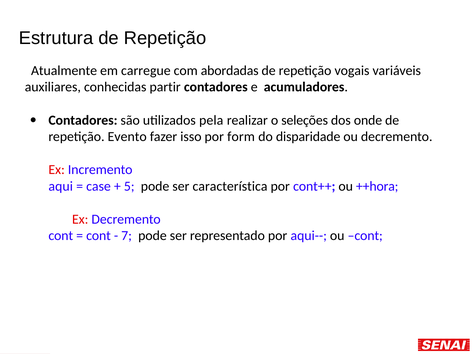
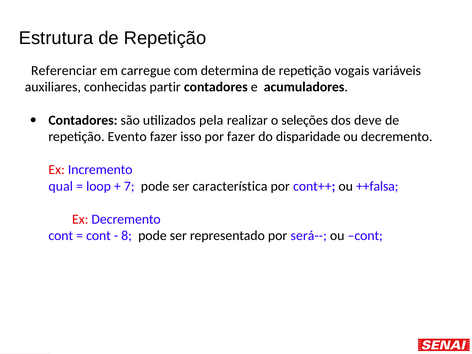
Atualmente: Atualmente -> Referenciar
abordadas: abordadas -> determina
onde: onde -> deve
por form: form -> fazer
aqui: aqui -> qual
case: case -> loop
5: 5 -> 7
++hora: ++hora -> ++falsa
7: 7 -> 8
aqui--: aqui-- -> será--
